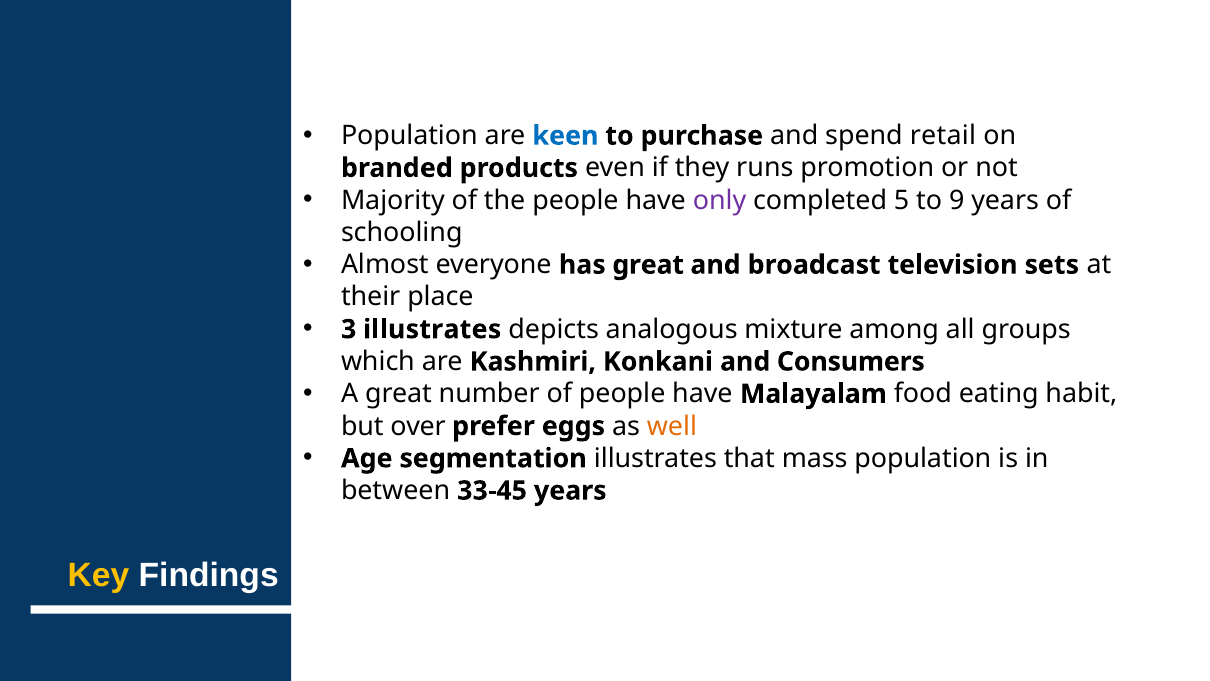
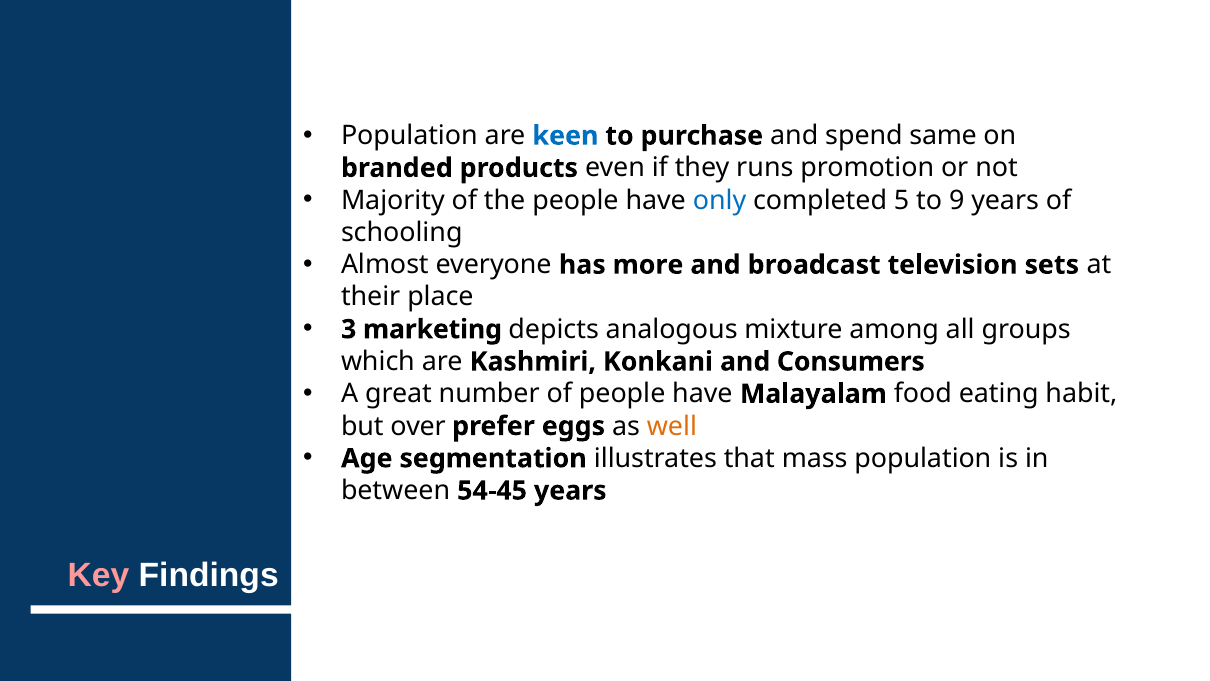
retail: retail -> same
only colour: purple -> blue
has great: great -> more
3 illustrates: illustrates -> marketing
33-45: 33-45 -> 54-45
Key colour: yellow -> pink
